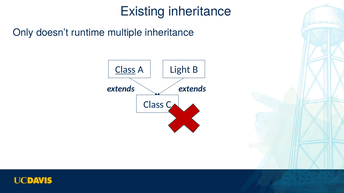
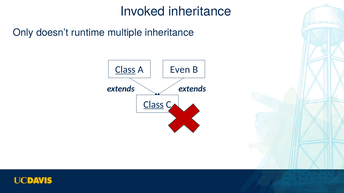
Existing: Existing -> Invoked
Light: Light -> Even
Class at (154, 105) underline: none -> present
